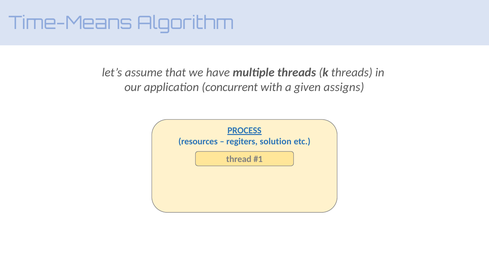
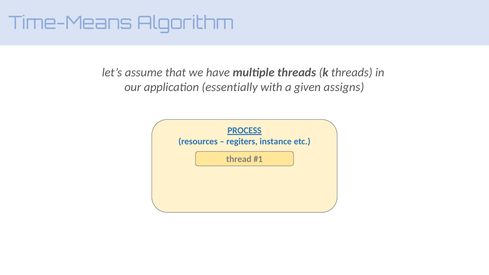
concurrent: concurrent -> essentially
solution: solution -> instance
